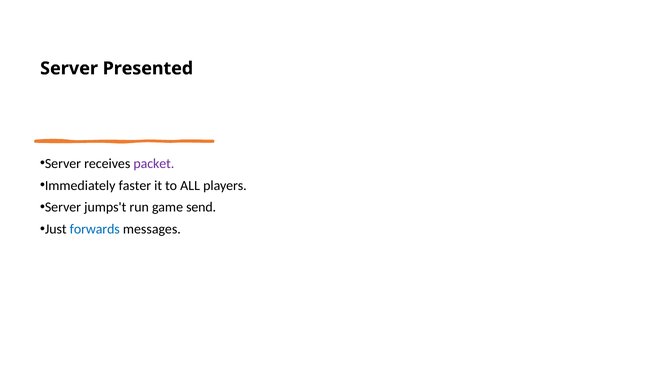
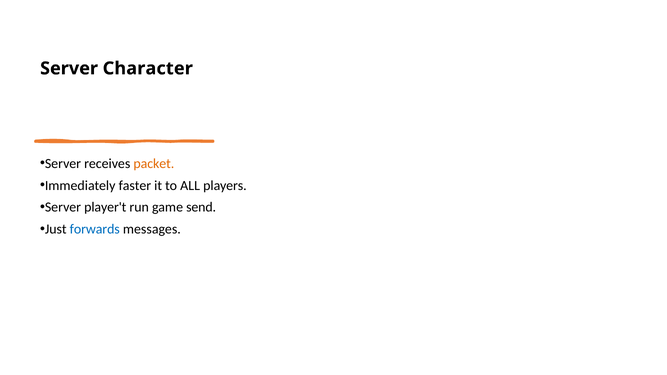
Presented: Presented -> Character
packet colour: purple -> orange
jumps't: jumps't -> player't
